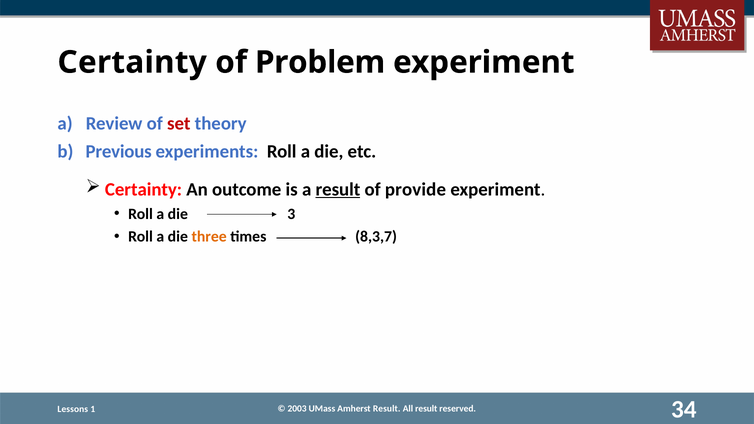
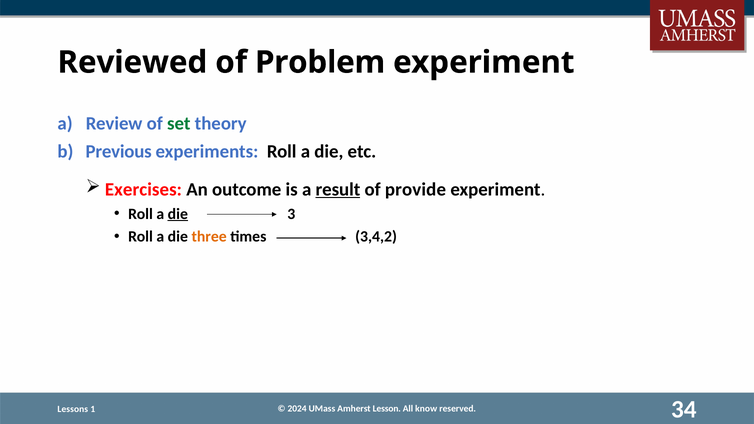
Certainty at (132, 62): Certainty -> Reviewed
set colour: red -> green
Certainty at (143, 190): Certainty -> Exercises
die at (178, 214) underline: none -> present
8,3,7: 8,3,7 -> 3,4,2
2003: 2003 -> 2024
Amherst Result: Result -> Lesson
All result: result -> know
